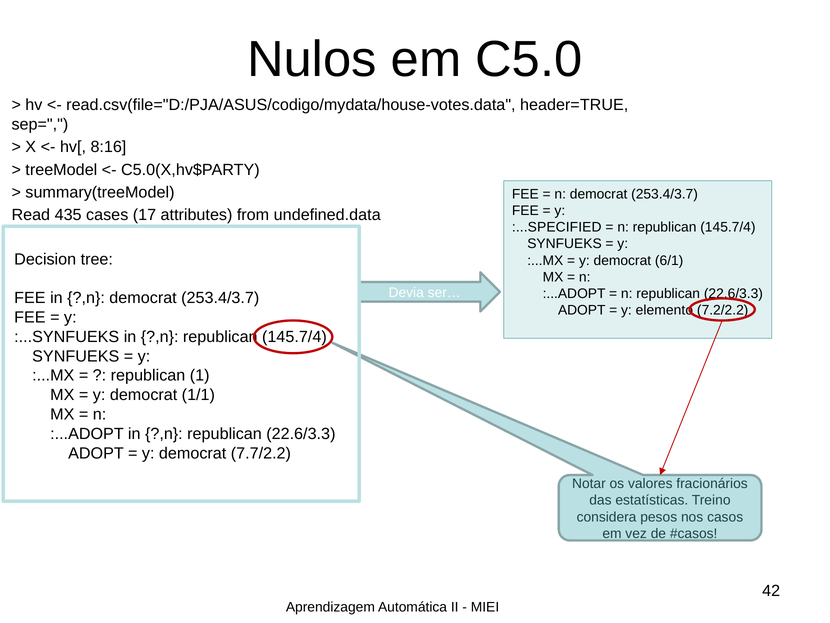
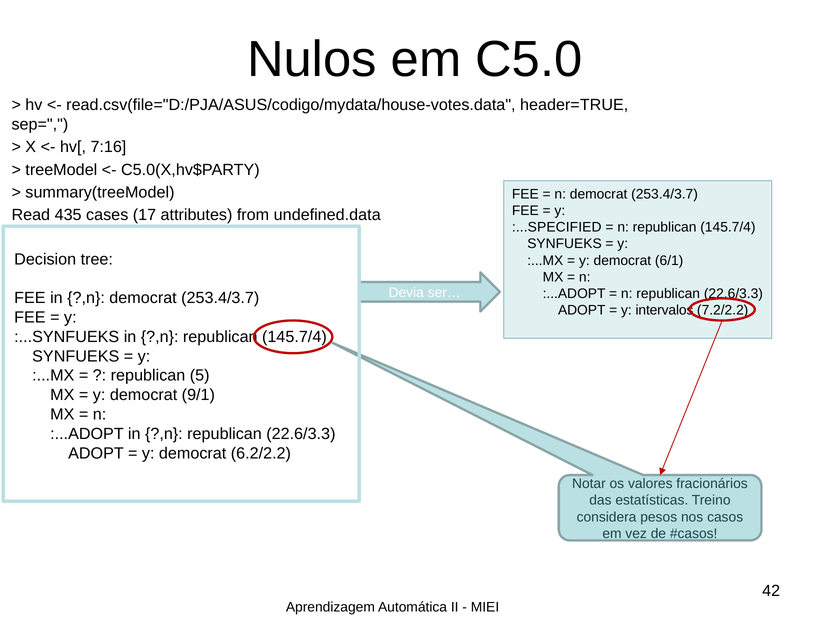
8:16: 8:16 -> 7:16
elemento: elemento -> intervalos
1: 1 -> 5
1/1: 1/1 -> 9/1
7.7/2.2: 7.7/2.2 -> 6.2/2.2
